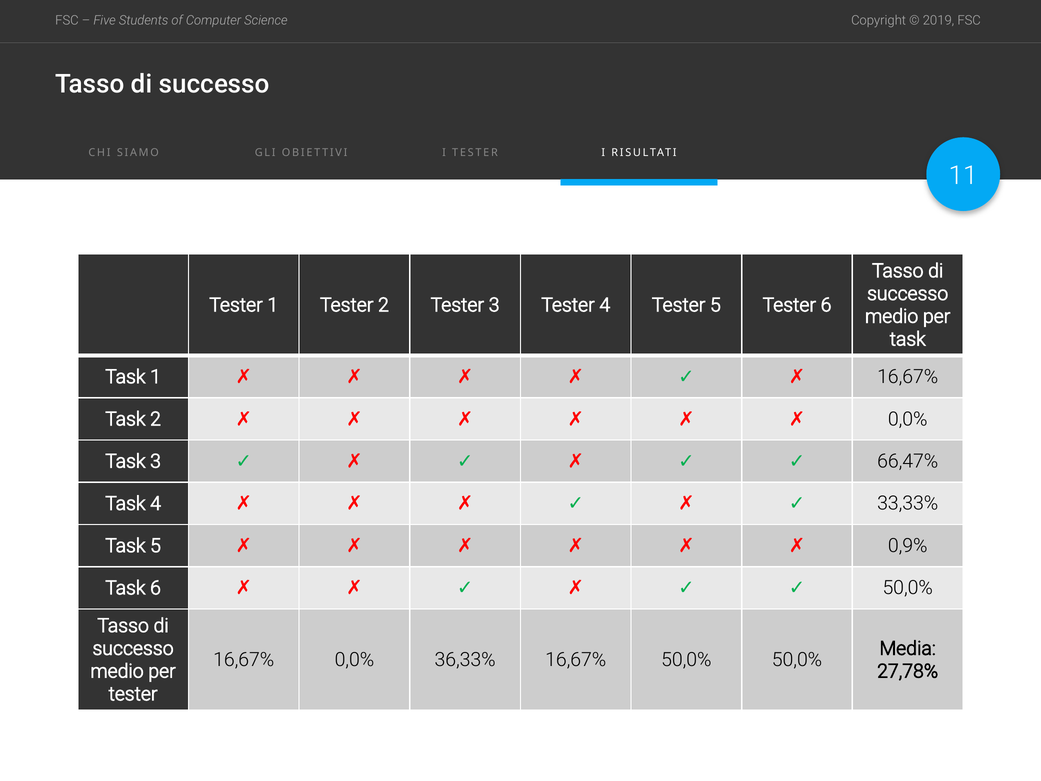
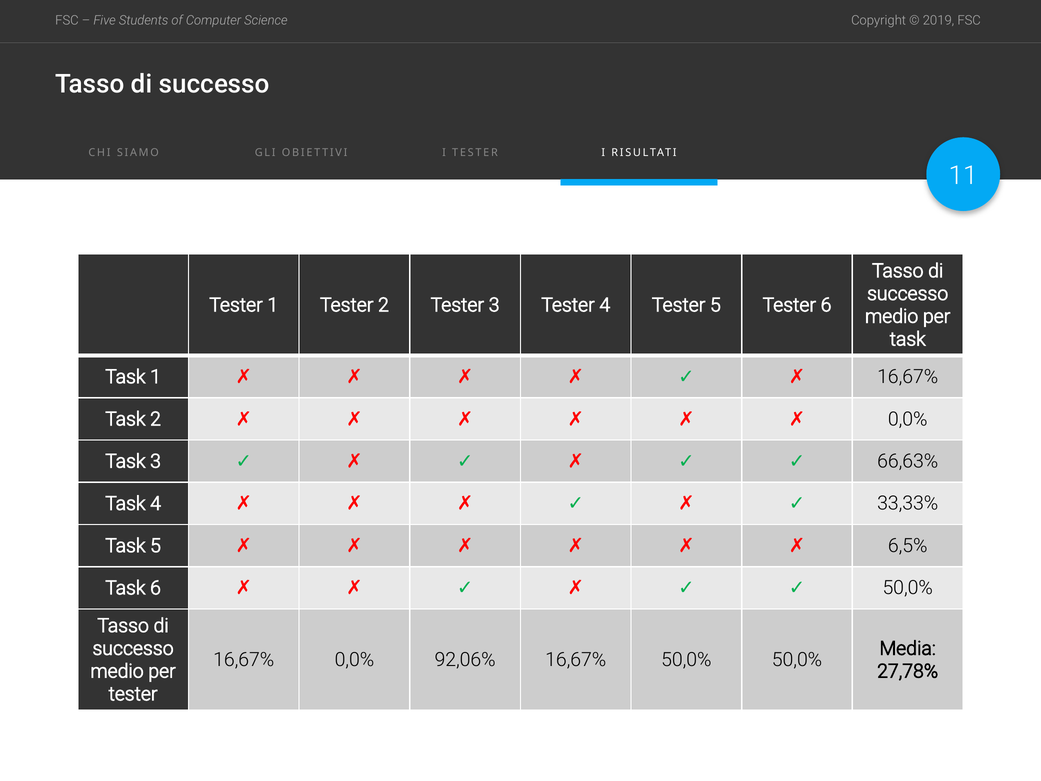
66,47%: 66,47% -> 66,63%
0,9%: 0,9% -> 6,5%
36,33%: 36,33% -> 92,06%
